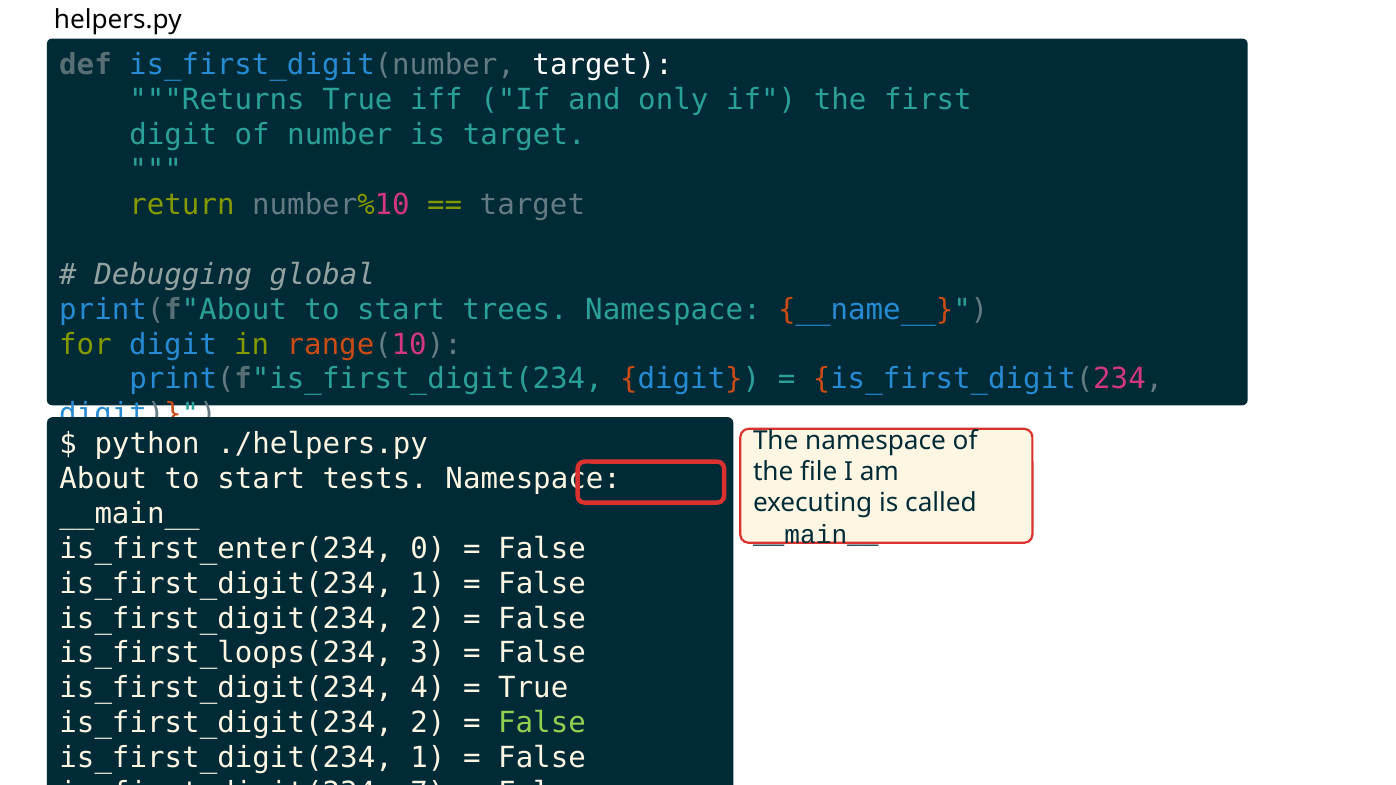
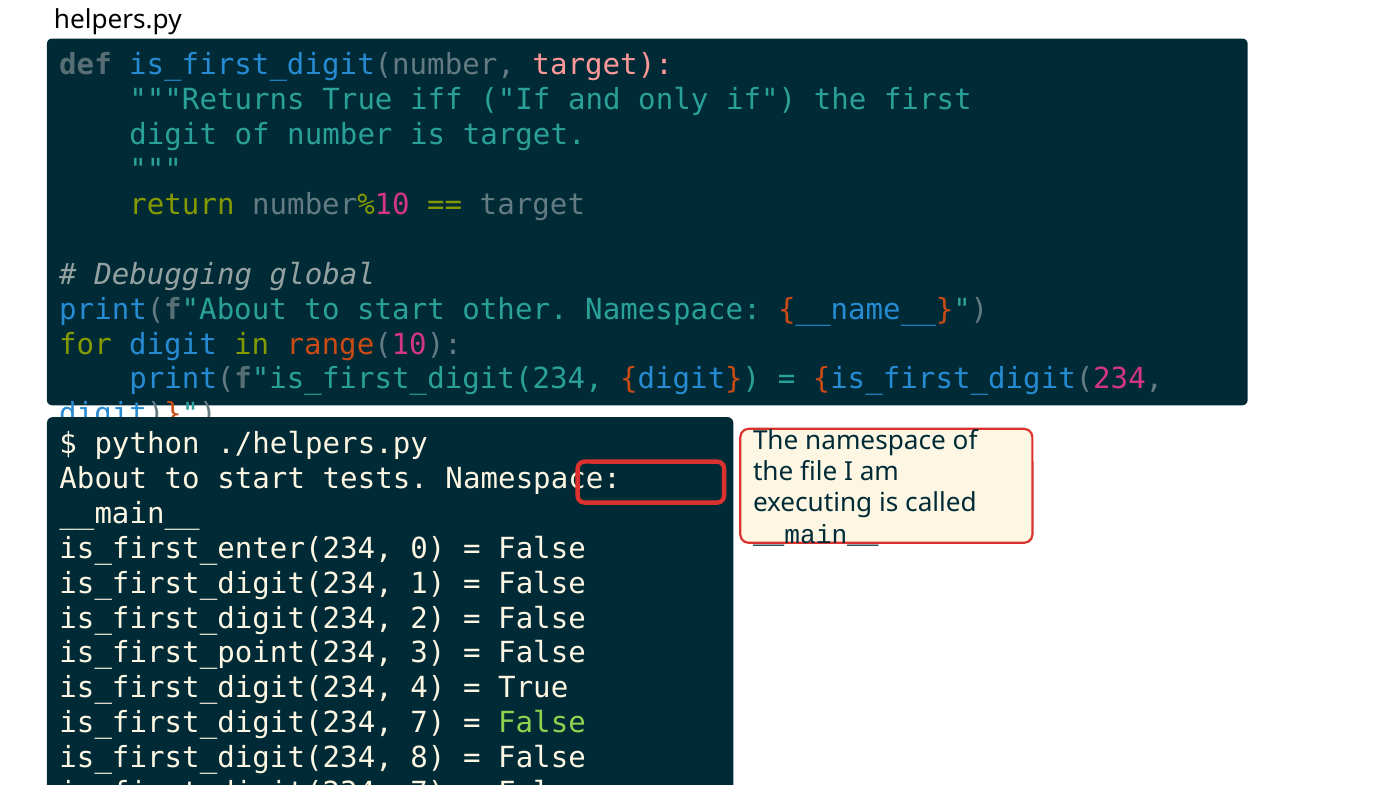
target at (603, 65) colour: white -> pink
trees: trees -> other
is_first_loops(234: is_first_loops(234 -> is_first_point(234
2 at (428, 723): 2 -> 7
1 at (428, 758): 1 -> 8
